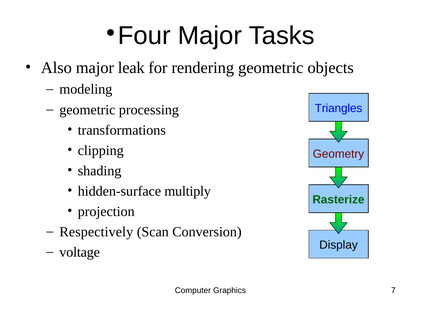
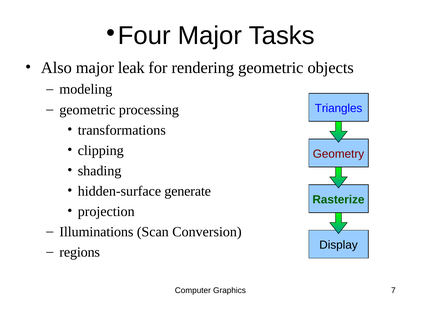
multiply: multiply -> generate
Respectively: Respectively -> Illuminations
voltage: voltage -> regions
